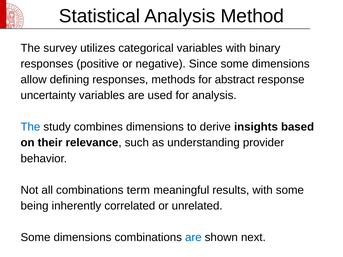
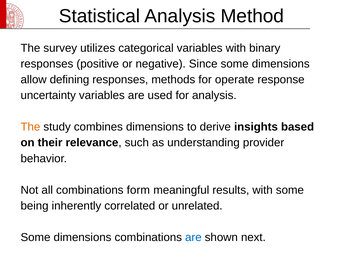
abstract: abstract -> operate
The at (30, 127) colour: blue -> orange
term: term -> form
